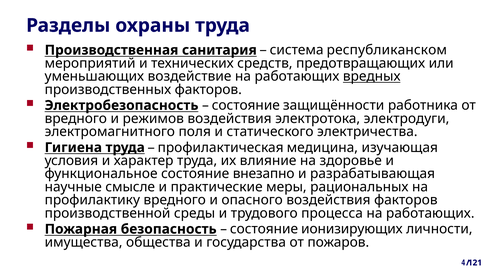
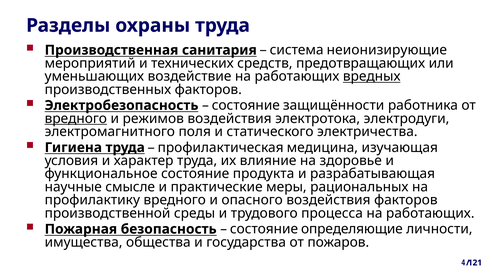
республиканском: республиканском -> неионизирующие
вредного at (76, 118) underline: none -> present
внезапно: внезапно -> продукта
ионизирующих: ионизирующих -> определяющие
